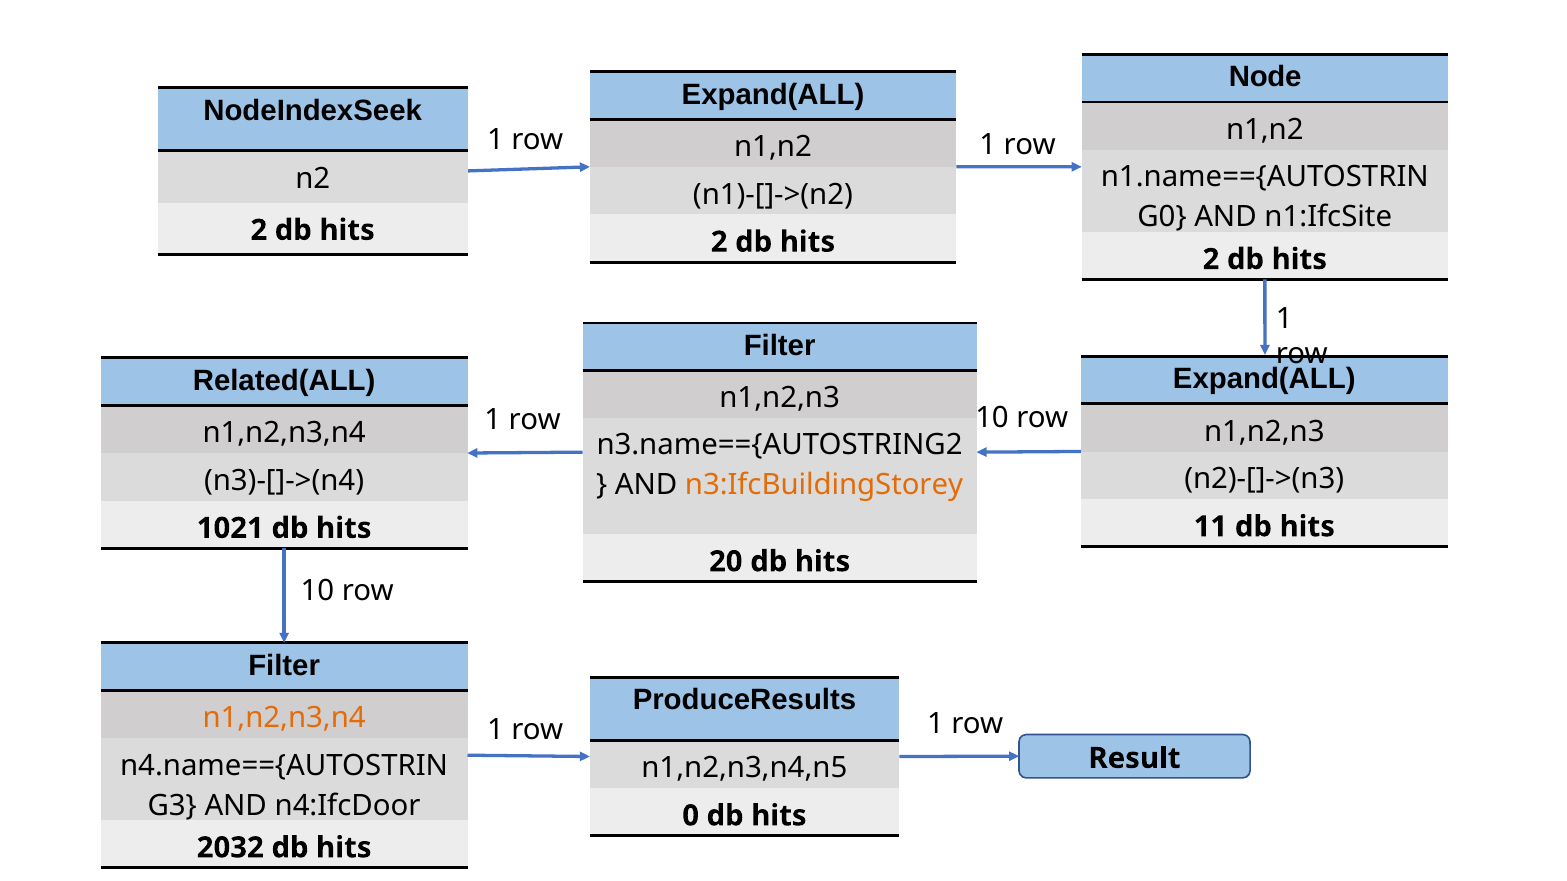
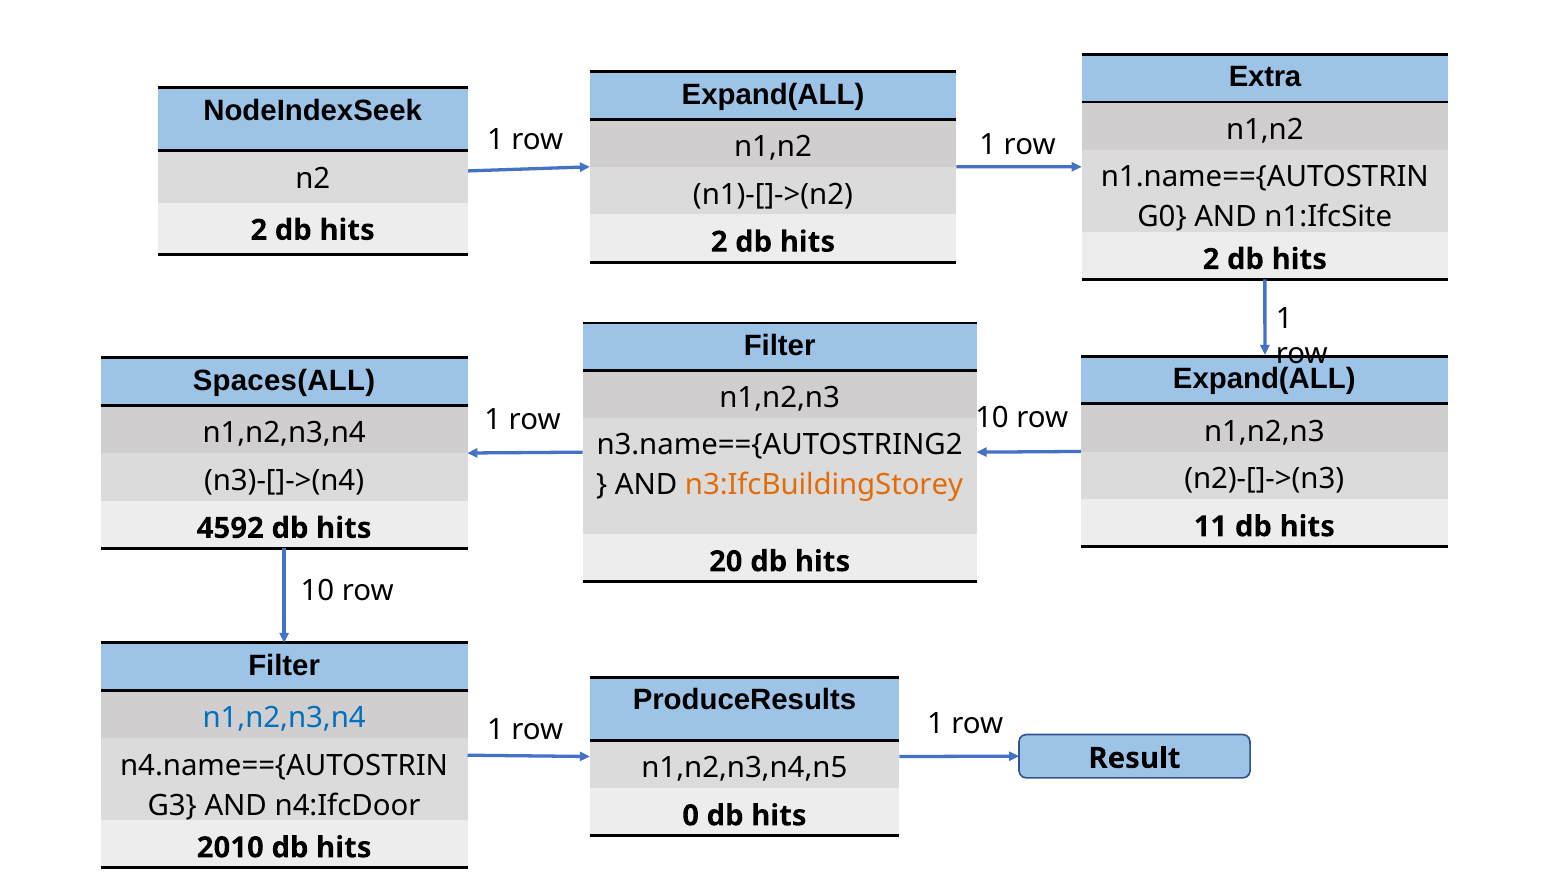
Node: Node -> Extra
Related(ALL: Related(ALL -> Spaces(ALL
1021: 1021 -> 4592
n1,n2,n3,n4 at (284, 718) colour: orange -> blue
2032: 2032 -> 2010
